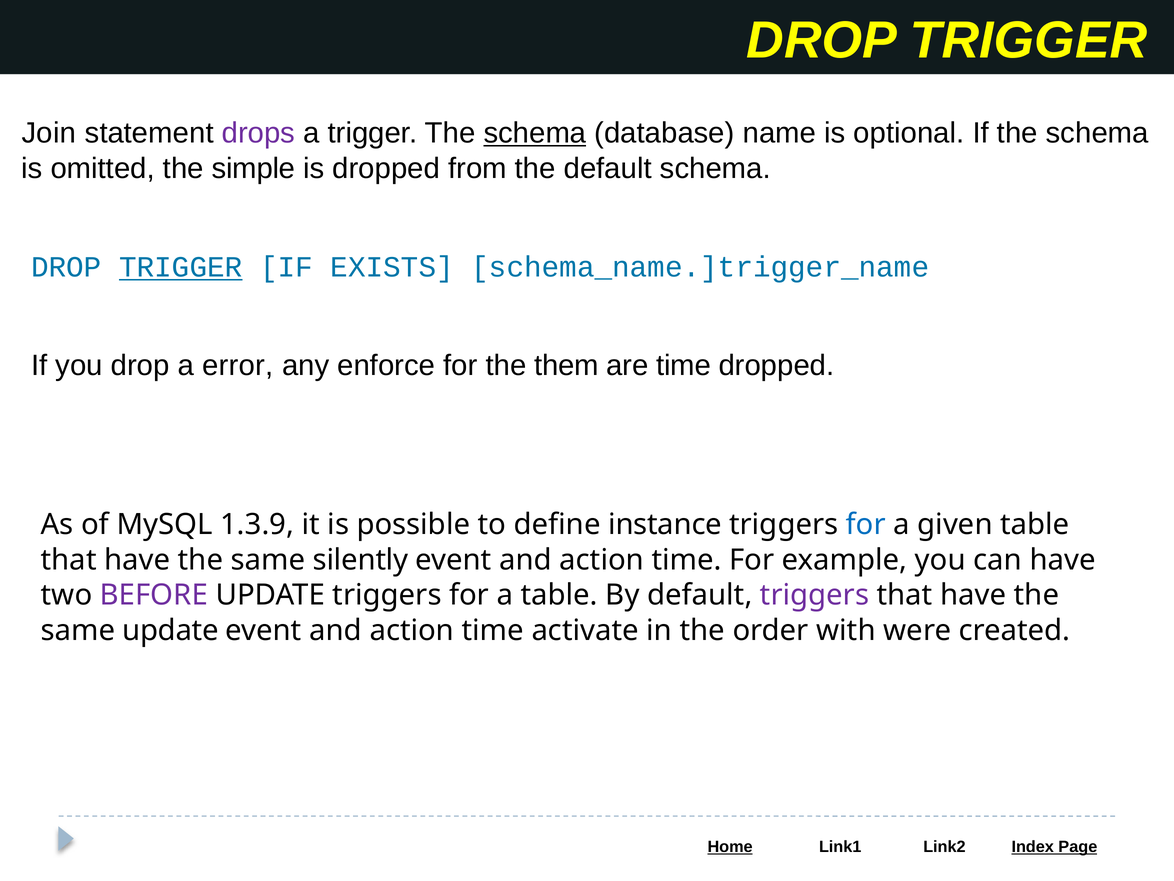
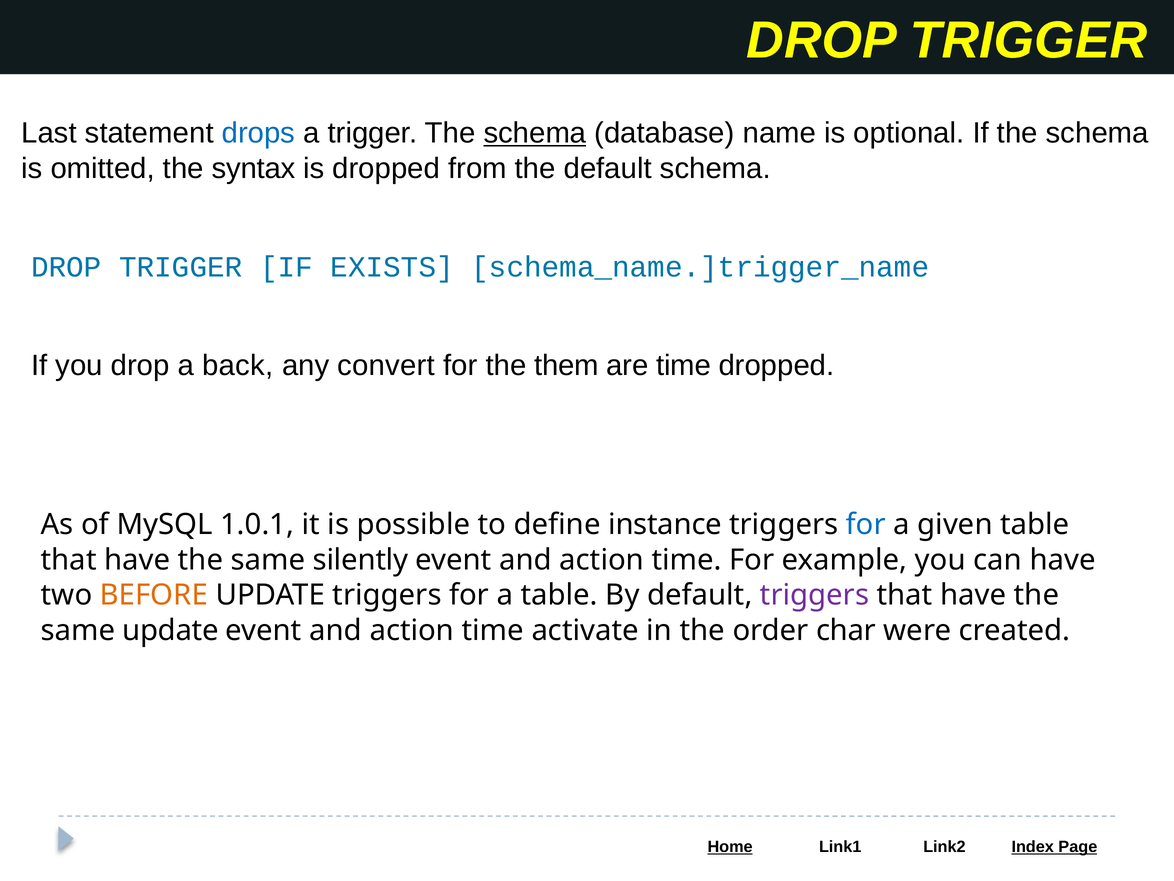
Join: Join -> Last
drops colour: purple -> blue
simple: simple -> syntax
TRIGGER at (181, 267) underline: present -> none
error: error -> back
enforce: enforce -> convert
1.3.9: 1.3.9 -> 1.0.1
BEFORE colour: purple -> orange
with: with -> char
